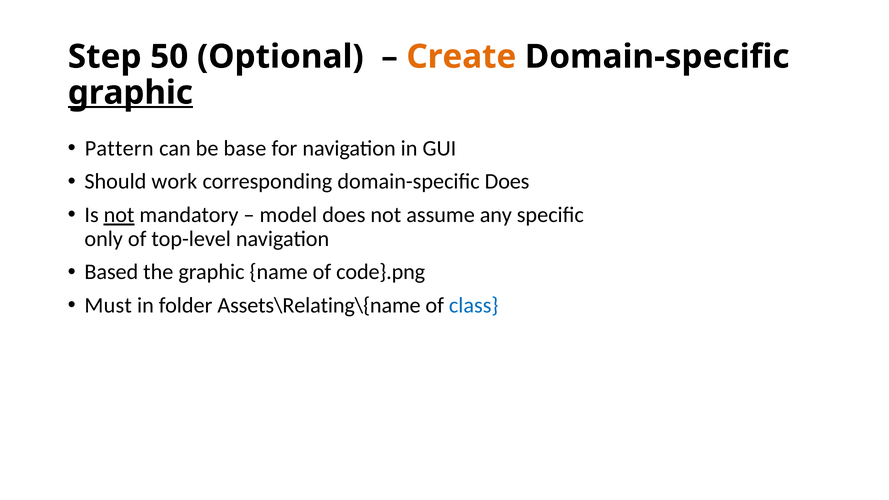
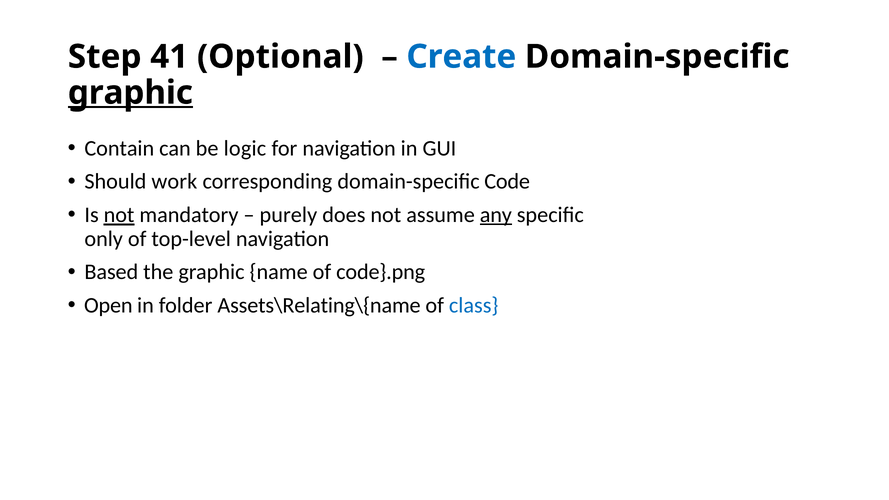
50: 50 -> 41
Create colour: orange -> blue
Pattern: Pattern -> Contain
base: base -> logic
domain-specific Does: Does -> Code
model: model -> purely
any underline: none -> present
Must: Must -> Open
